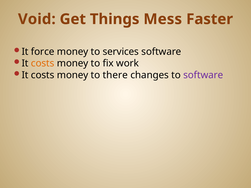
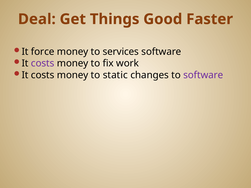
Void: Void -> Deal
Mess: Mess -> Good
costs at (43, 63) colour: orange -> purple
there: there -> static
